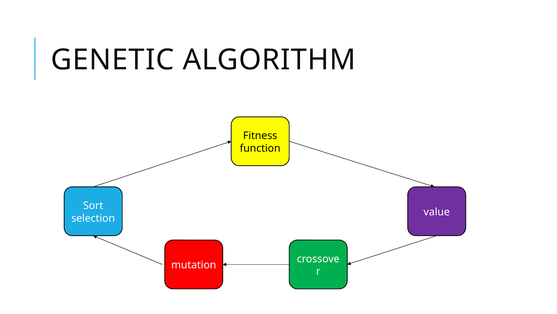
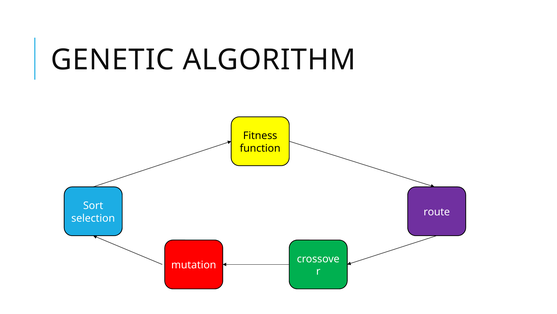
value: value -> route
